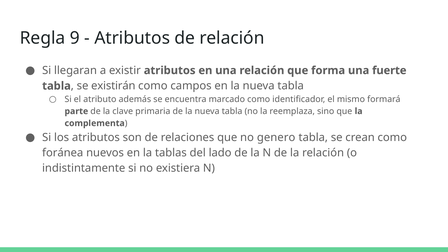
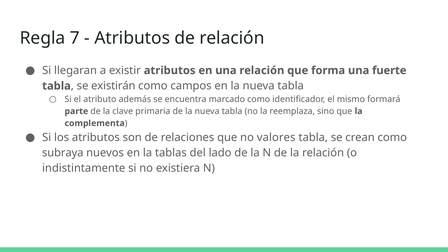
9: 9 -> 7
genero: genero -> valores
foránea: foránea -> subraya
